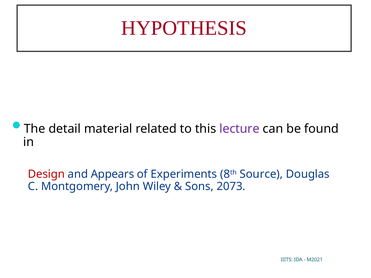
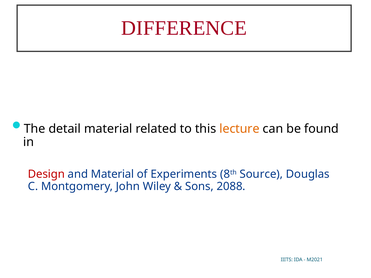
HYPOTHESIS: HYPOTHESIS -> DIFFERENCE
lecture colour: purple -> orange
and Appears: Appears -> Material
2073: 2073 -> 2088
